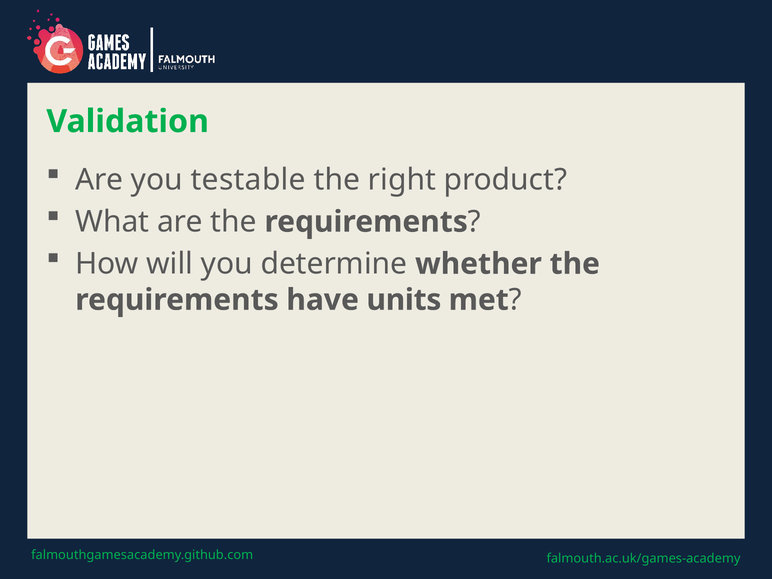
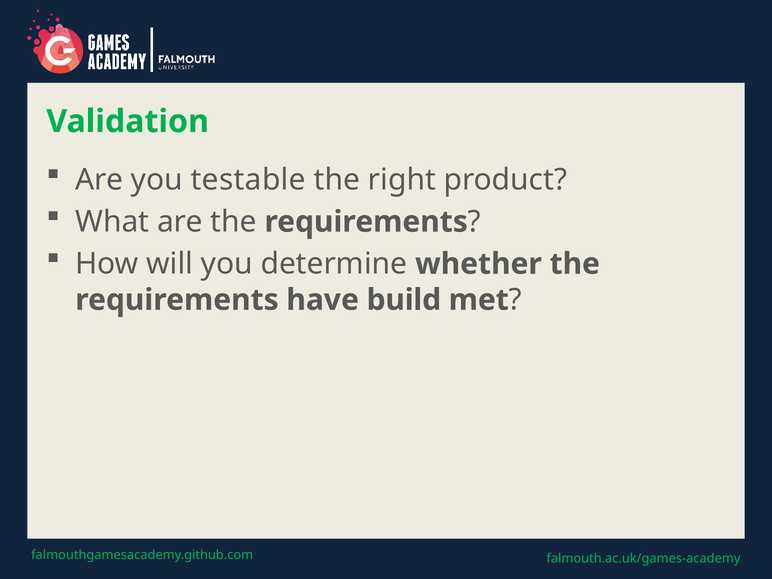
units: units -> build
